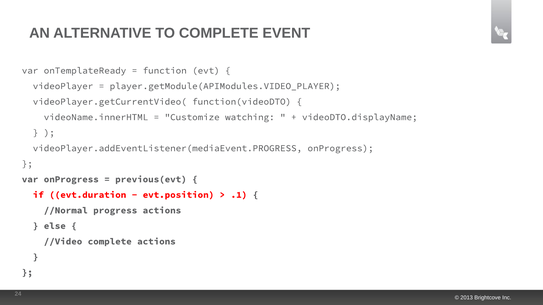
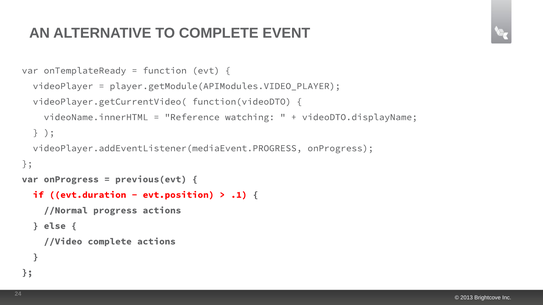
Customize: Customize -> Reference
